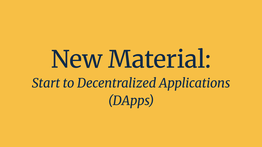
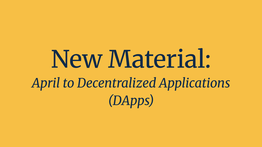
Start: Start -> April
